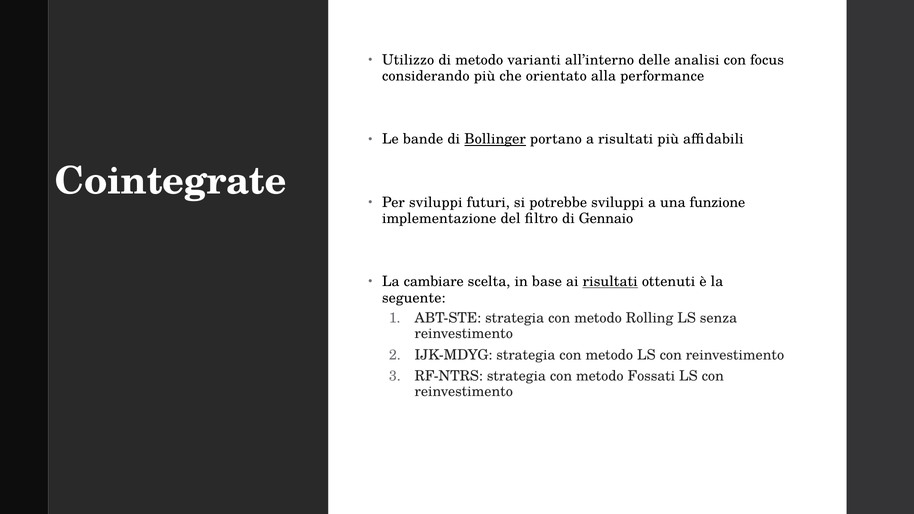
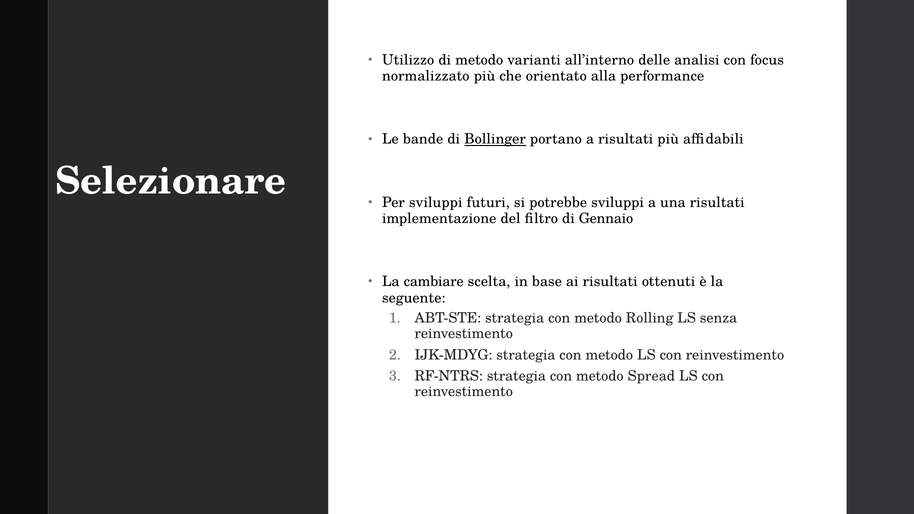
considerando: considerando -> normalizzato
Cointegrate: Cointegrate -> Selezionare
una funzione: funzione -> risultati
risultati at (610, 282) underline: present -> none
Fossati: Fossati -> Spread
